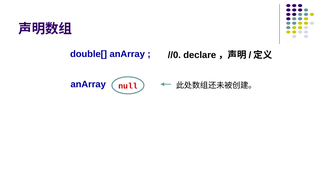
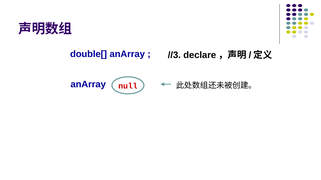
//0: //0 -> //3
